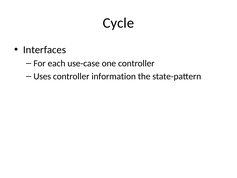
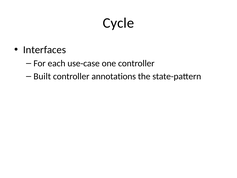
Uses: Uses -> Built
information: information -> annotations
